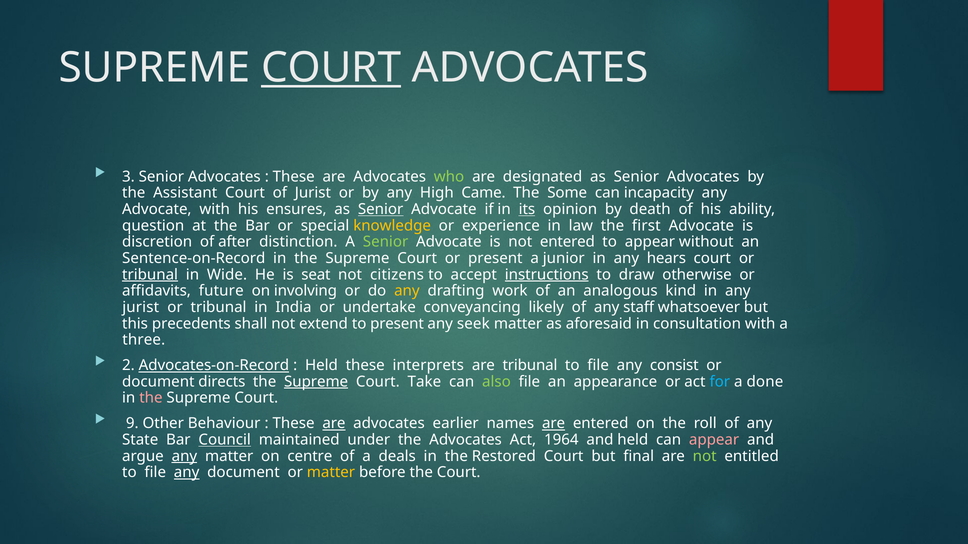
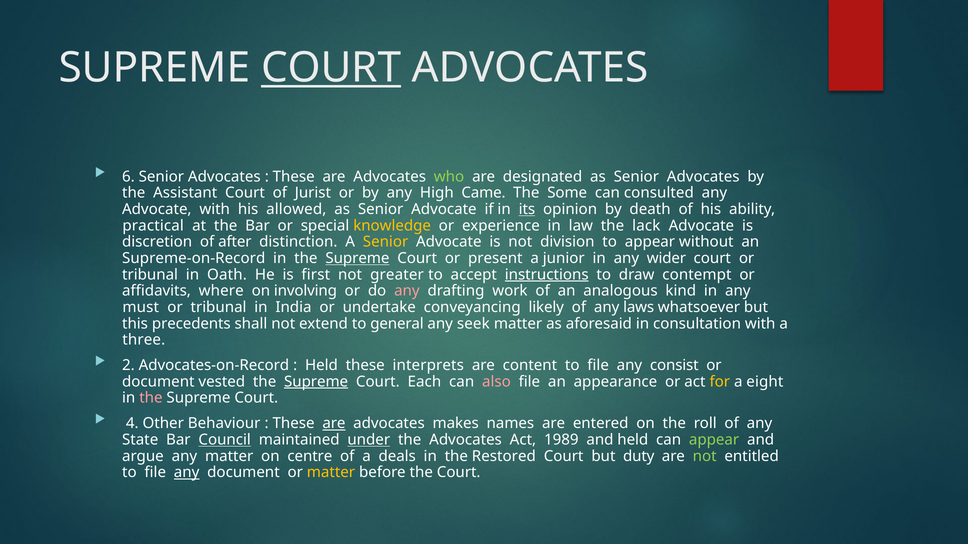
3: 3 -> 6
incapacity: incapacity -> consulted
ensures: ensures -> allowed
Senior at (381, 209) underline: present -> none
question: question -> practical
first: first -> lack
Senior at (386, 242) colour: light green -> yellow
not entered: entered -> division
Sentence-on-Record: Sentence-on-Record -> Supreme-on-Record
Supreme at (357, 259) underline: none -> present
hears: hears -> wider
tribunal at (150, 275) underline: present -> none
Wide: Wide -> Oath
seat: seat -> first
citizens: citizens -> greater
otherwise: otherwise -> contempt
future: future -> where
any at (407, 291) colour: yellow -> pink
jurist at (141, 308): jurist -> must
staff: staff -> laws
to present: present -> general
Advocates-on-Record underline: present -> none
are tribunal: tribunal -> content
directs: directs -> vested
Take: Take -> Each
also colour: light green -> pink
for colour: light blue -> yellow
done: done -> eight
9: 9 -> 4
earlier: earlier -> makes
are at (554, 424) underline: present -> none
under underline: none -> present
1964: 1964 -> 1989
appear at (714, 440) colour: pink -> light green
any at (184, 456) underline: present -> none
final: final -> duty
